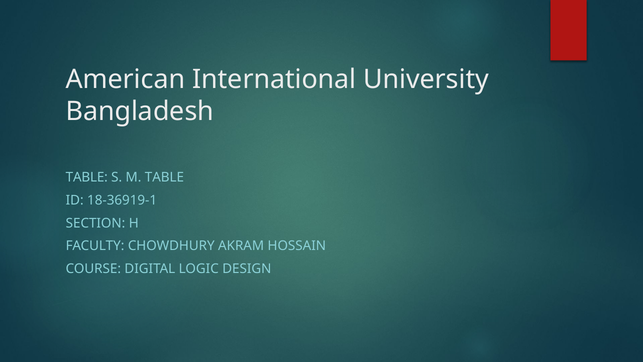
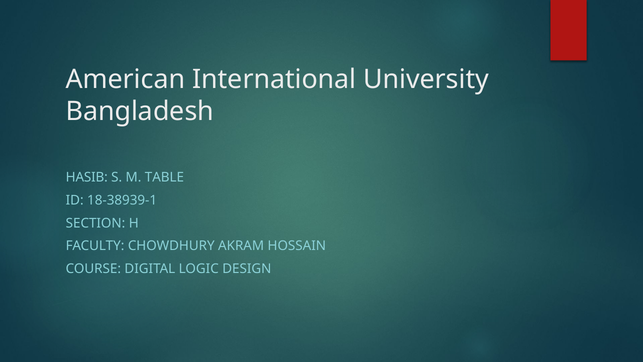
TABLE at (87, 177): TABLE -> HASIB
18-36919-1: 18-36919-1 -> 18-38939-1
